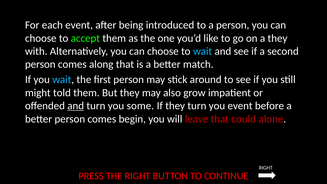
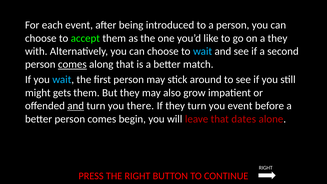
comes at (72, 64) underline: none -> present
told: told -> gets
some: some -> there
could: could -> dates
